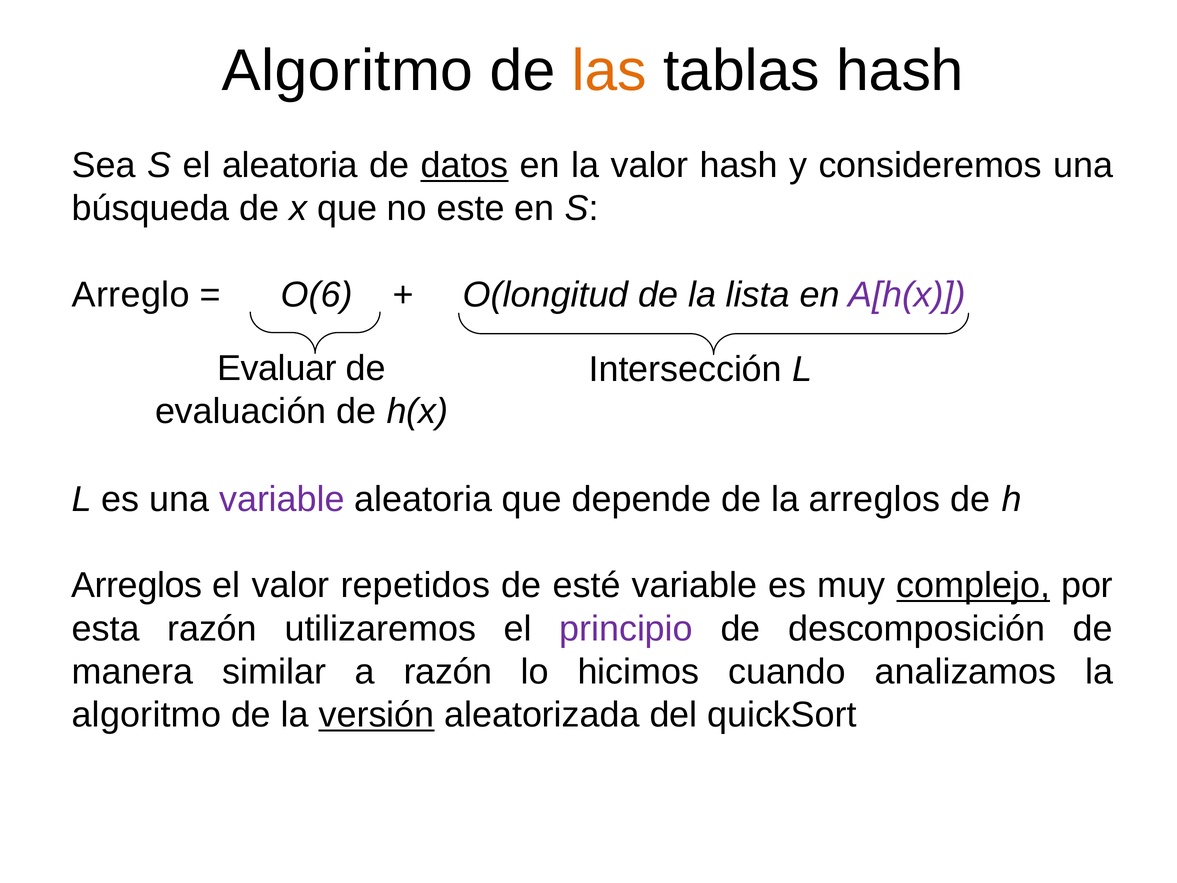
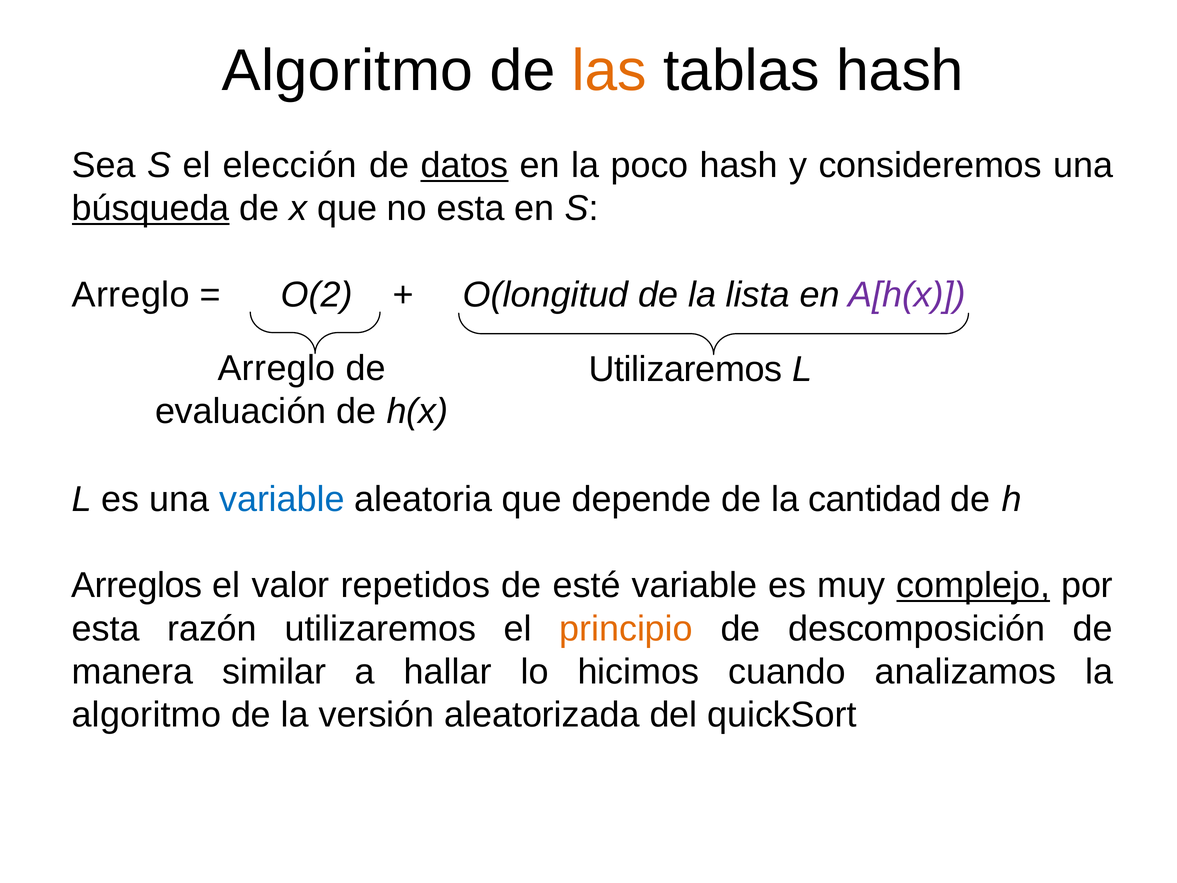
el aleatoria: aleatoria -> elección
la valor: valor -> poco
búsqueda underline: none -> present
no este: este -> esta
O(6: O(6 -> O(2
Evaluar at (277, 368): Evaluar -> Arreglo
Intersección at (685, 369): Intersección -> Utilizaremos
variable at (282, 499) colour: purple -> blue
la arreglos: arreglos -> cantidad
principio colour: purple -> orange
a razón: razón -> hallar
versión underline: present -> none
